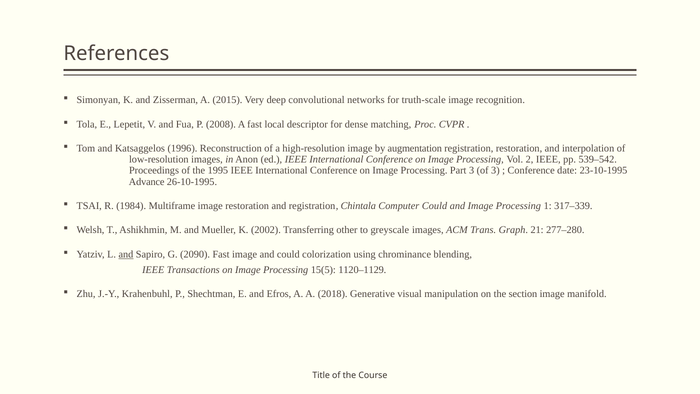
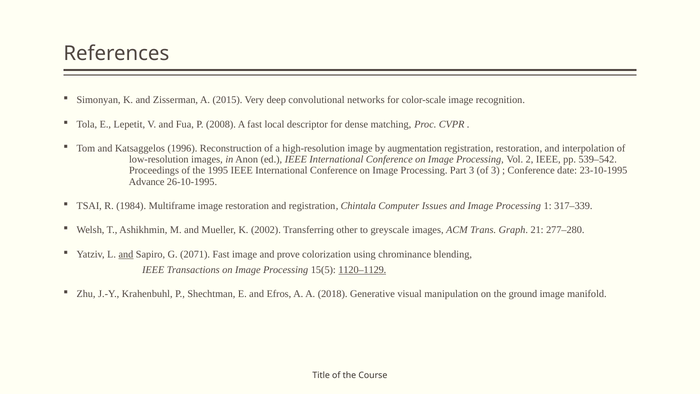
truth-scale: truth-scale -> color-scale
Computer Could: Could -> Issues
2090: 2090 -> 2071
and could: could -> prove
1120–1129 underline: none -> present
section: section -> ground
